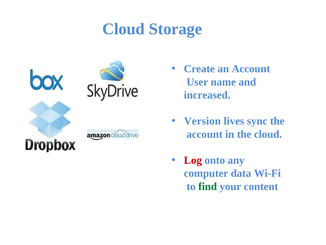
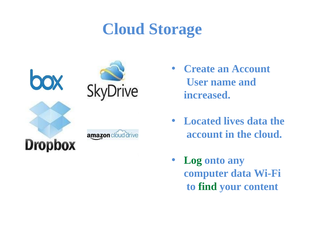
Version: Version -> Located
lives sync: sync -> data
Log colour: red -> green
